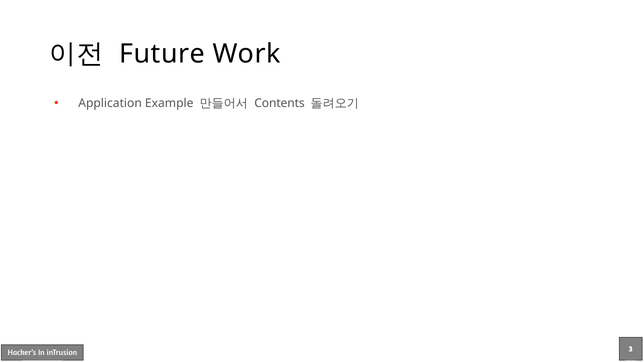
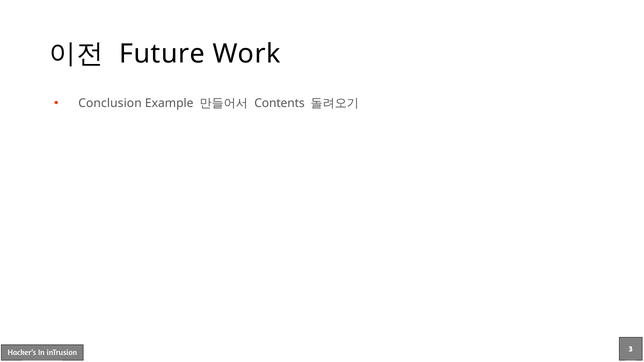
Application: Application -> Conclusion
